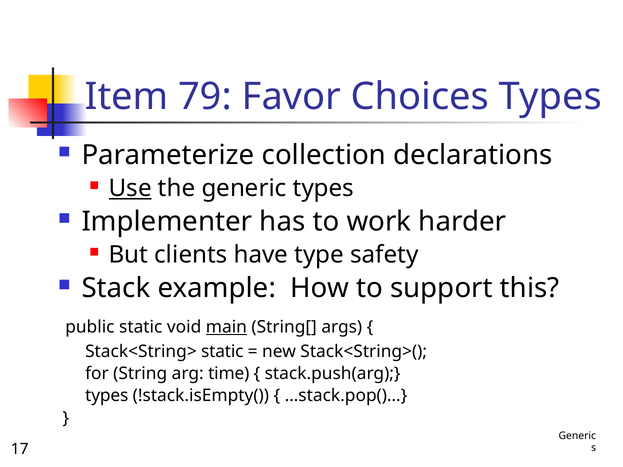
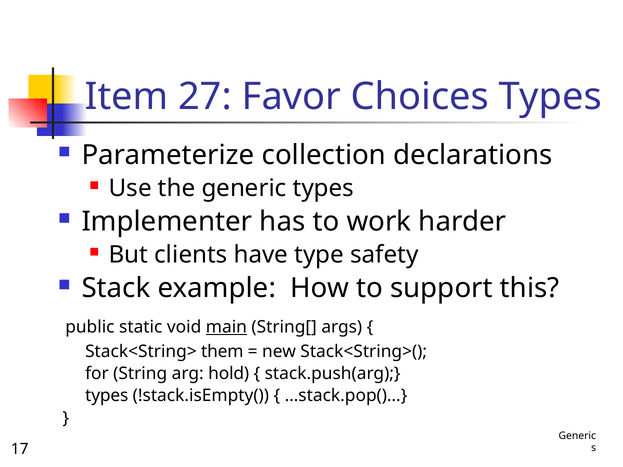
79: 79 -> 27
Use underline: present -> none
Stack<String> static: static -> them
time: time -> hold
